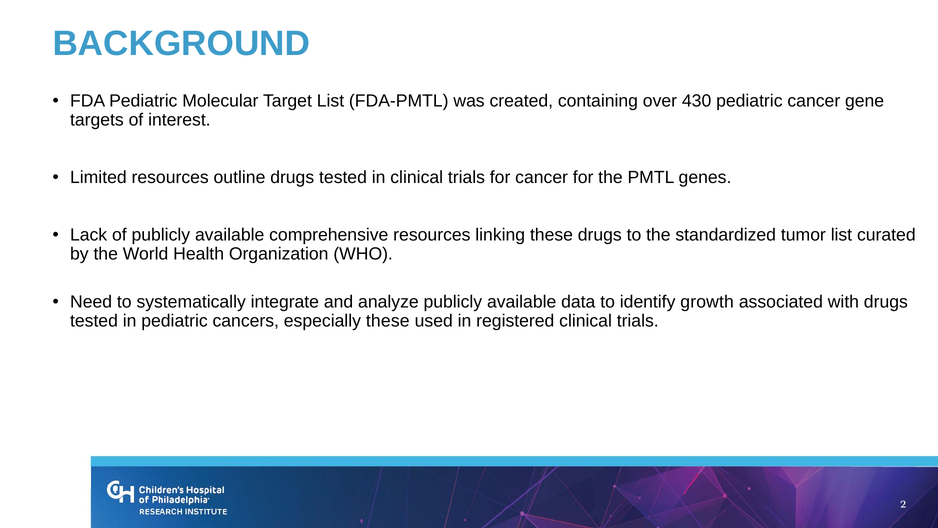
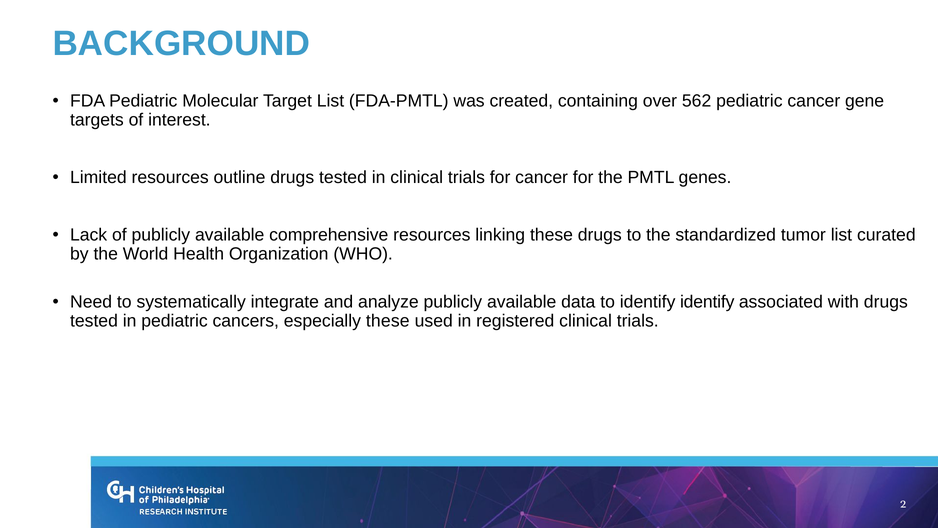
430: 430 -> 562
identify growth: growth -> identify
